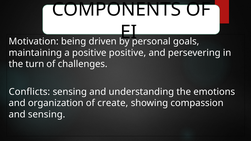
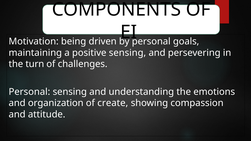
positive positive: positive -> sensing
Conflicts at (29, 92): Conflicts -> Personal
and sensing: sensing -> attitude
